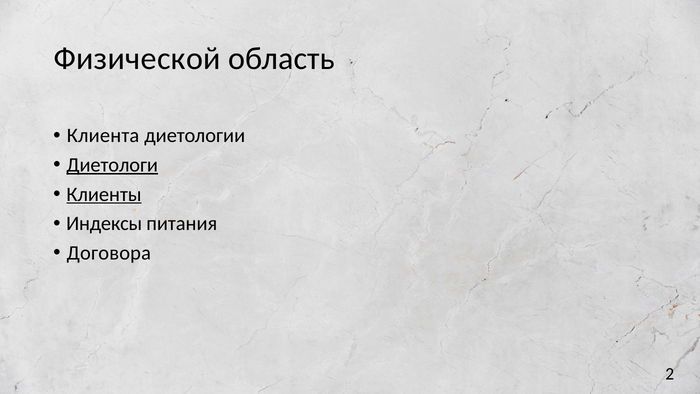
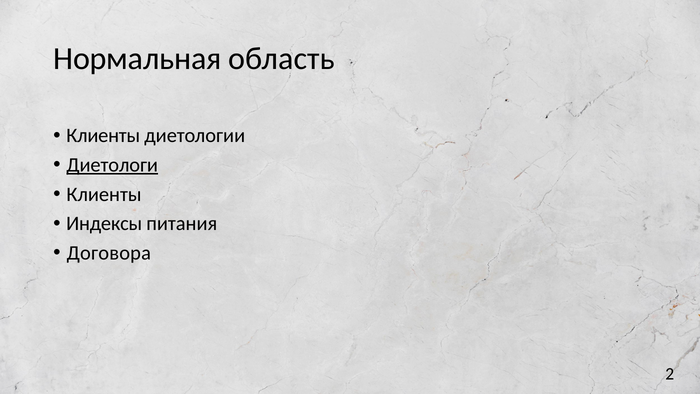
Физической: Физической -> Нормальная
Клиента at (103, 136): Клиента -> Клиенты
Клиенты at (104, 194) underline: present -> none
